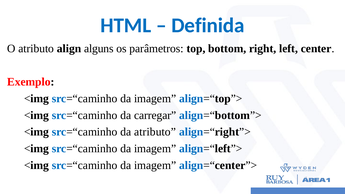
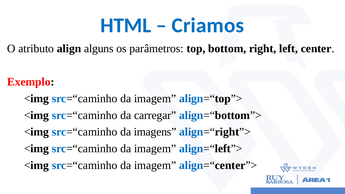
Definida: Definida -> Criamos
da atributo: atributo -> imagens
